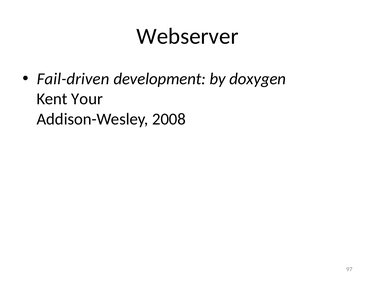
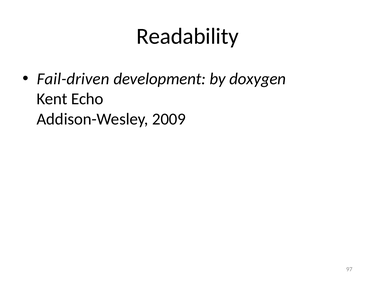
Webserver: Webserver -> Readability
Your: Your -> Echo
2008: 2008 -> 2009
